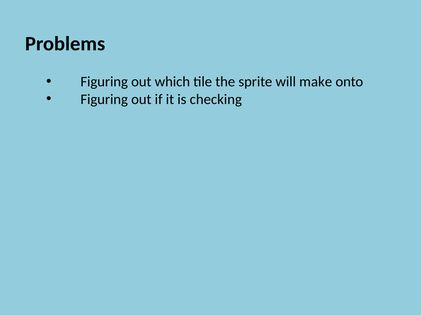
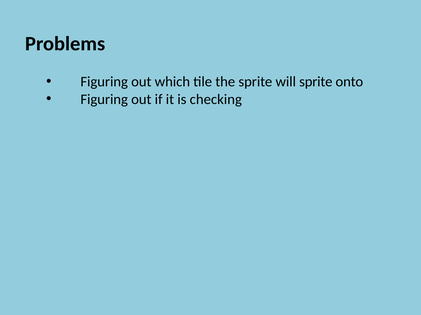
will make: make -> sprite
